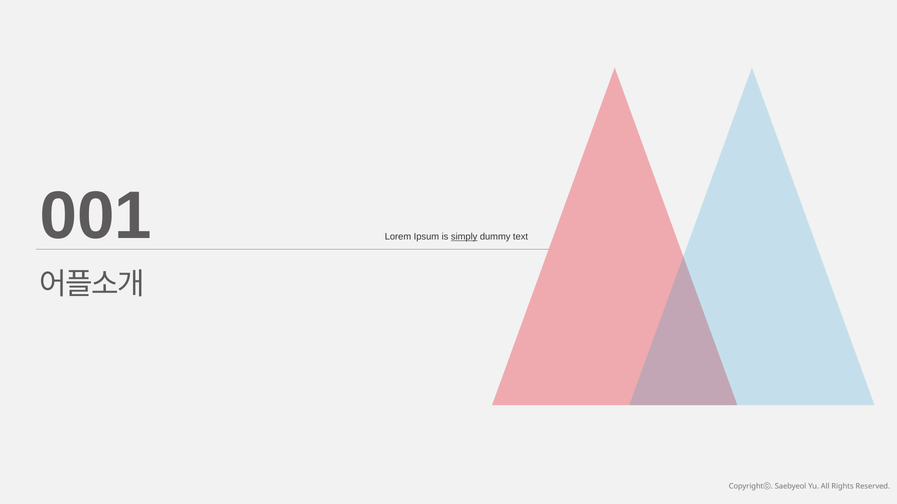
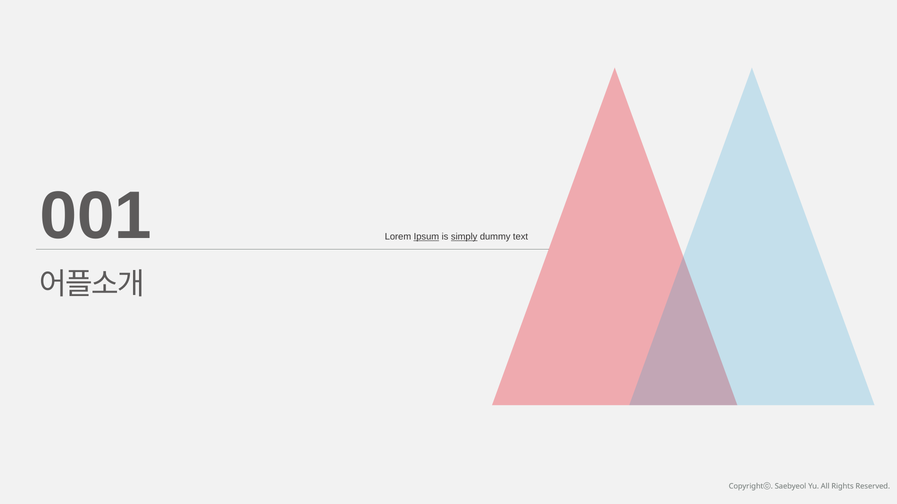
Ipsum underline: none -> present
